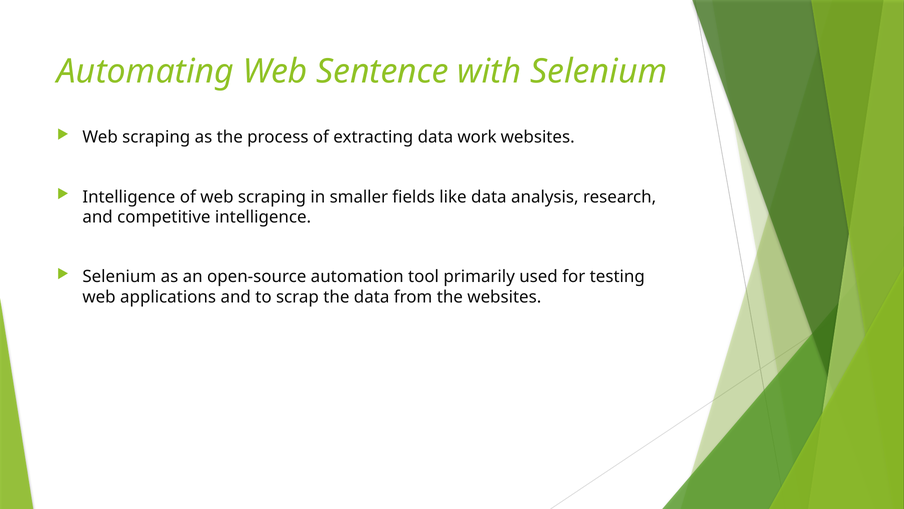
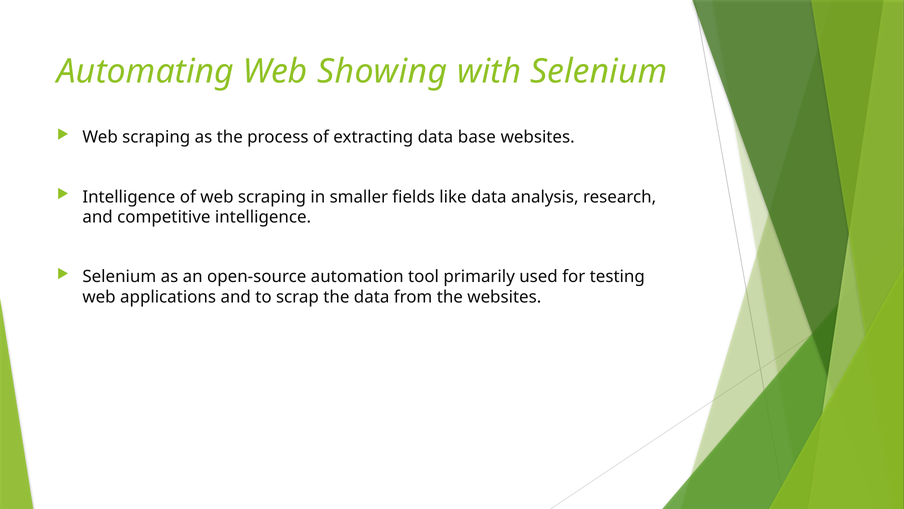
Sentence: Sentence -> Showing
work: work -> base
